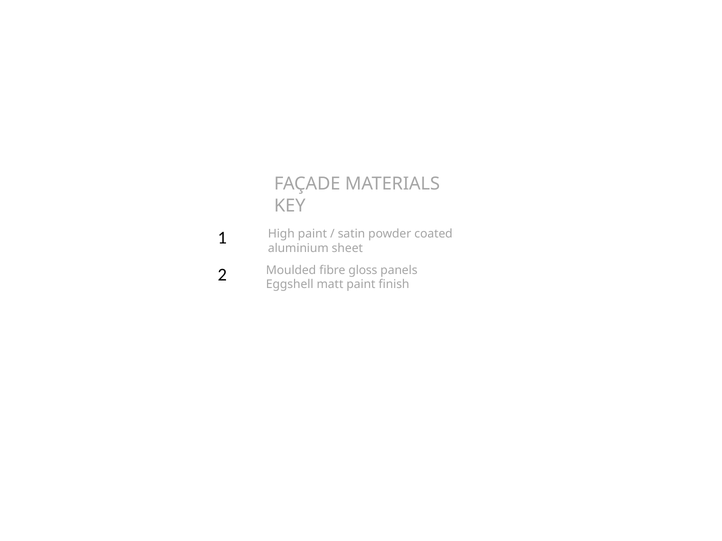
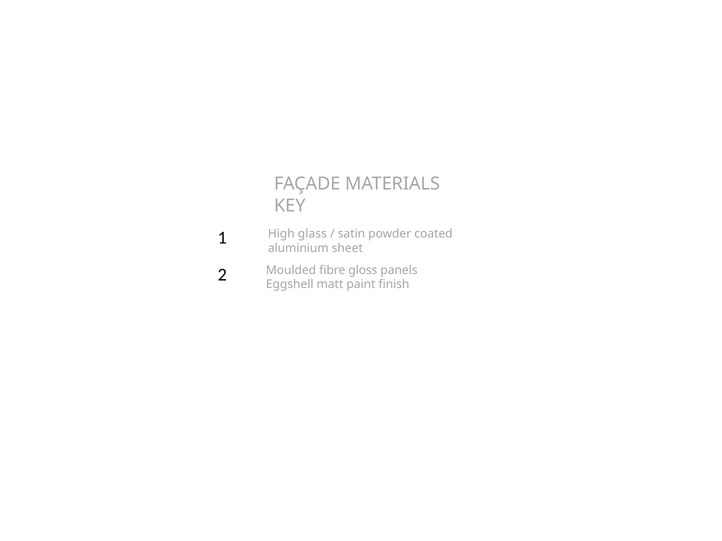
High paint: paint -> glass
